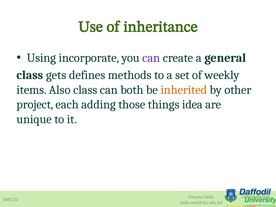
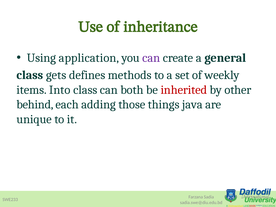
incorporate: incorporate -> application
Also: Also -> Into
inherited colour: orange -> red
project: project -> behind
idea: idea -> java
